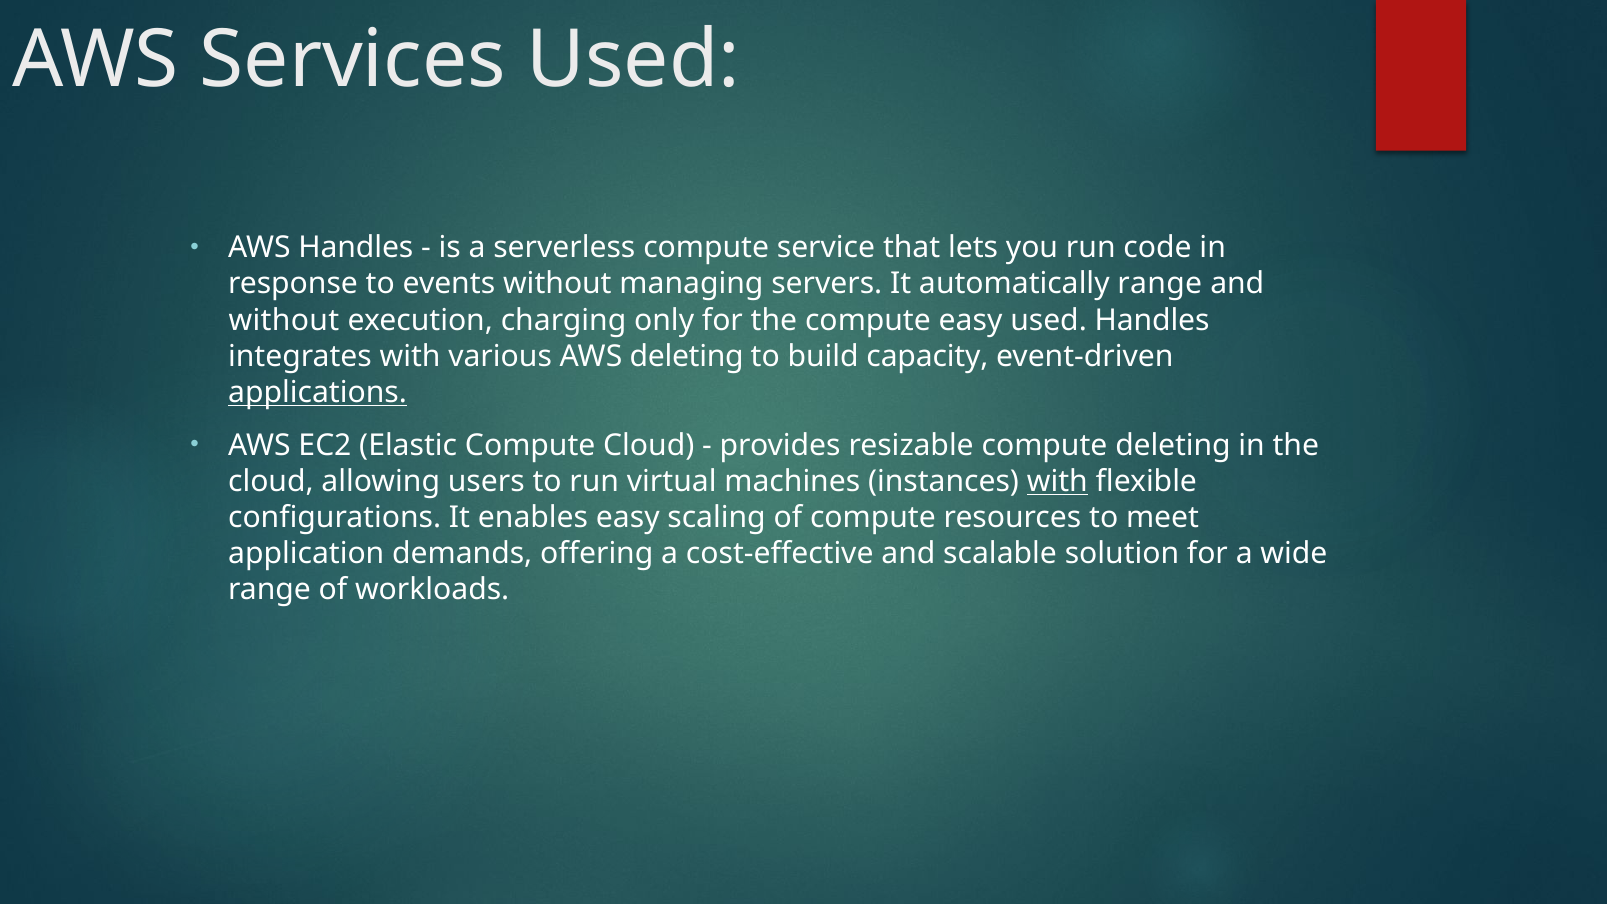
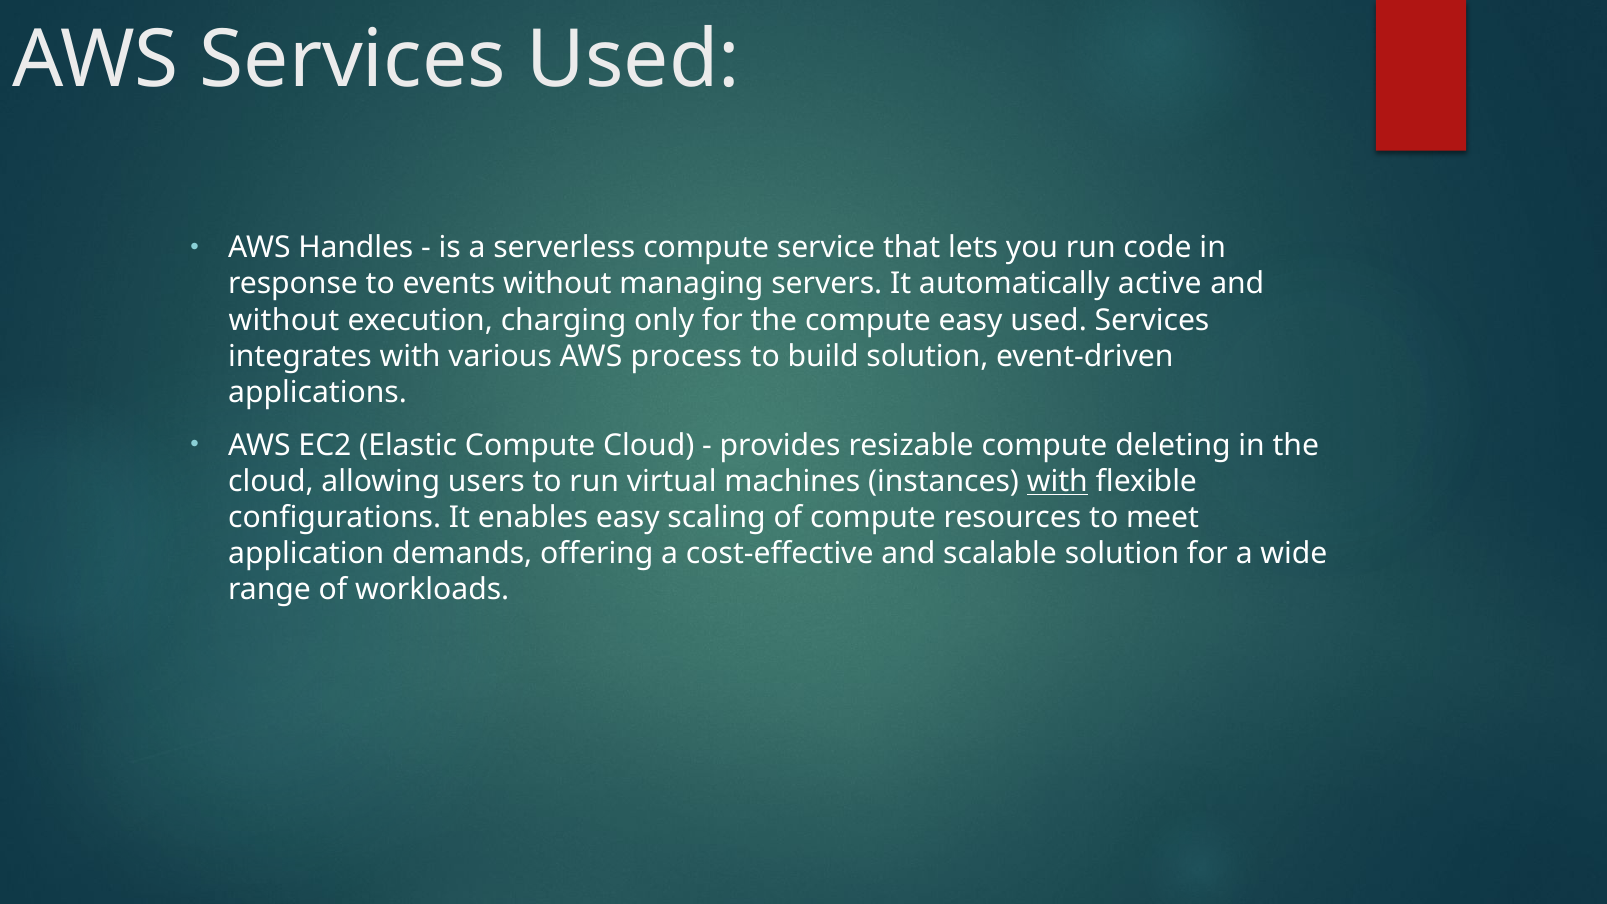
automatically range: range -> active
used Handles: Handles -> Services
AWS deleting: deleting -> process
build capacity: capacity -> solution
applications underline: present -> none
